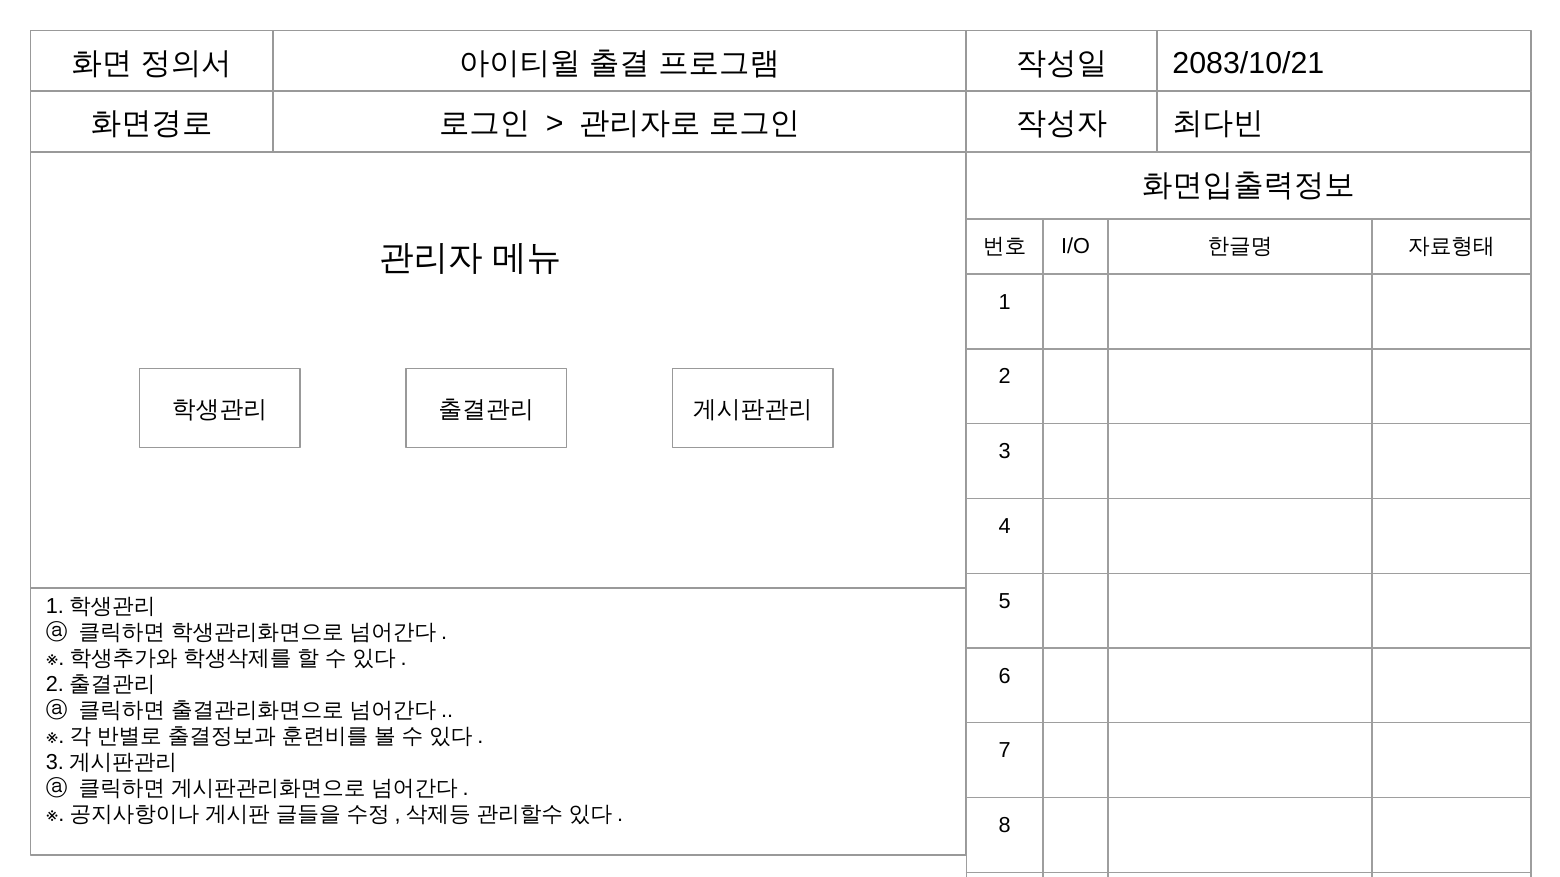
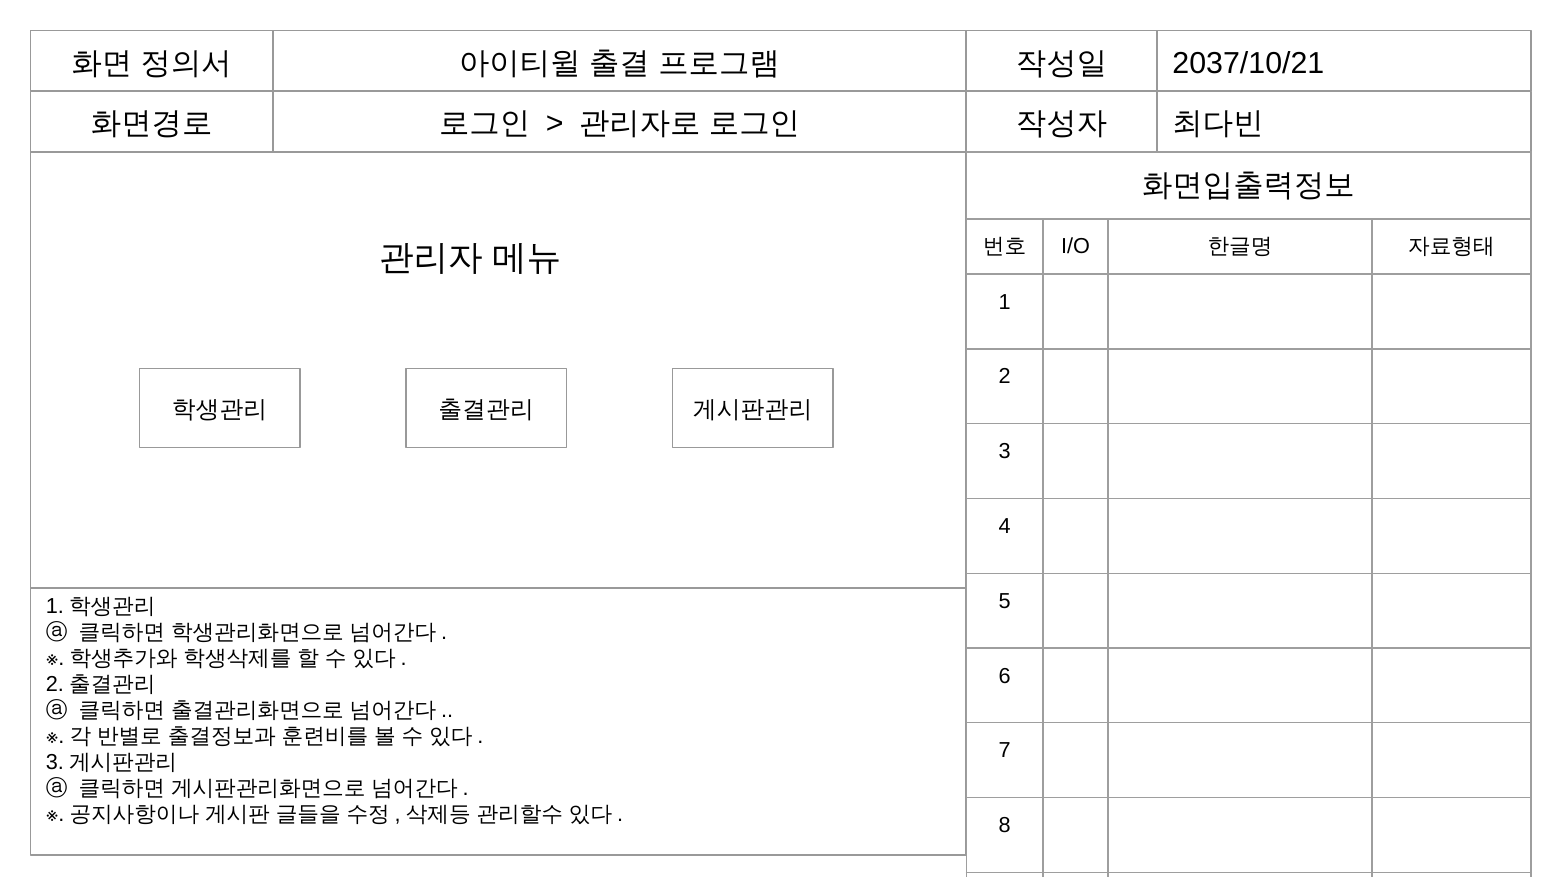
2083/10/21: 2083/10/21 -> 2037/10/21
